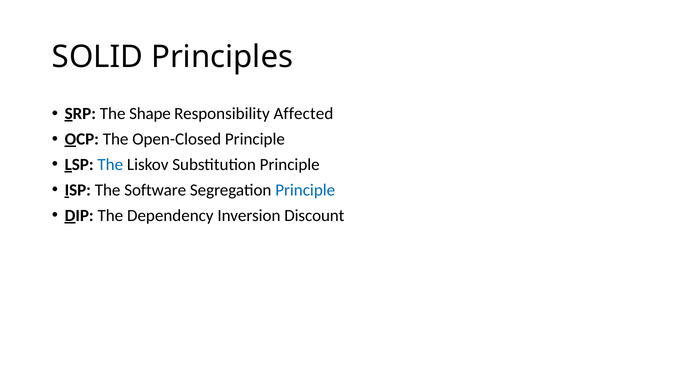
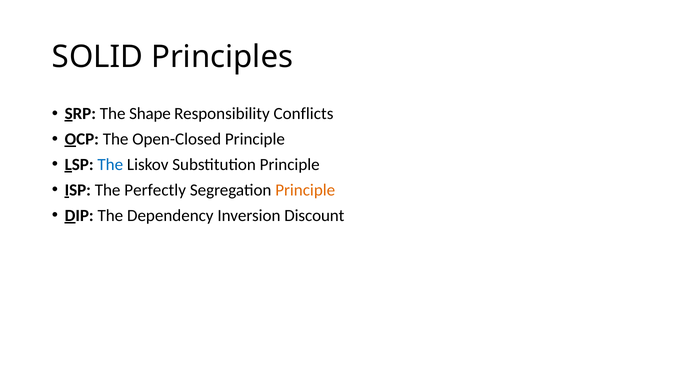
Affected: Affected -> Conflicts
Software: Software -> Perfectly
Principle at (305, 190) colour: blue -> orange
